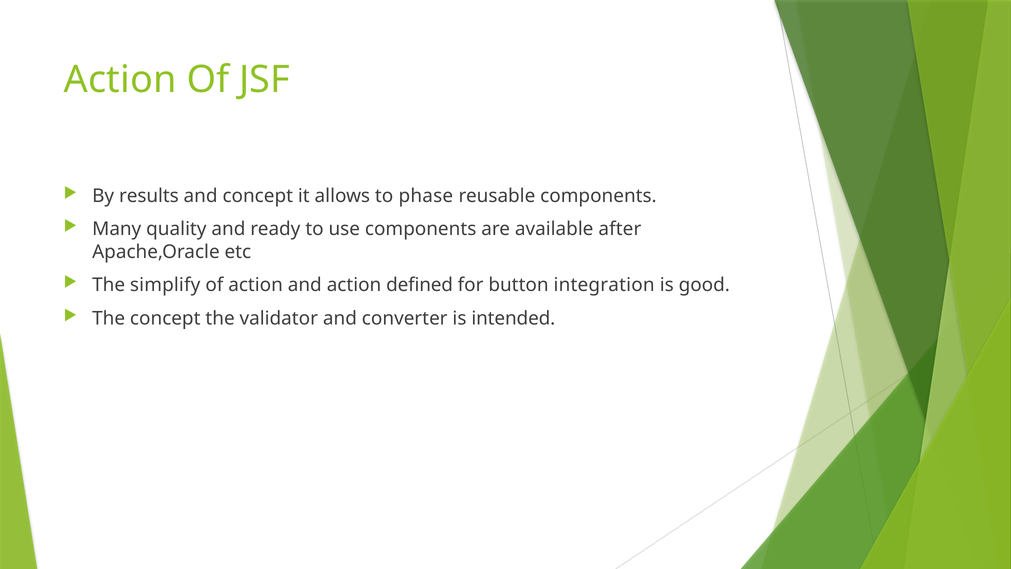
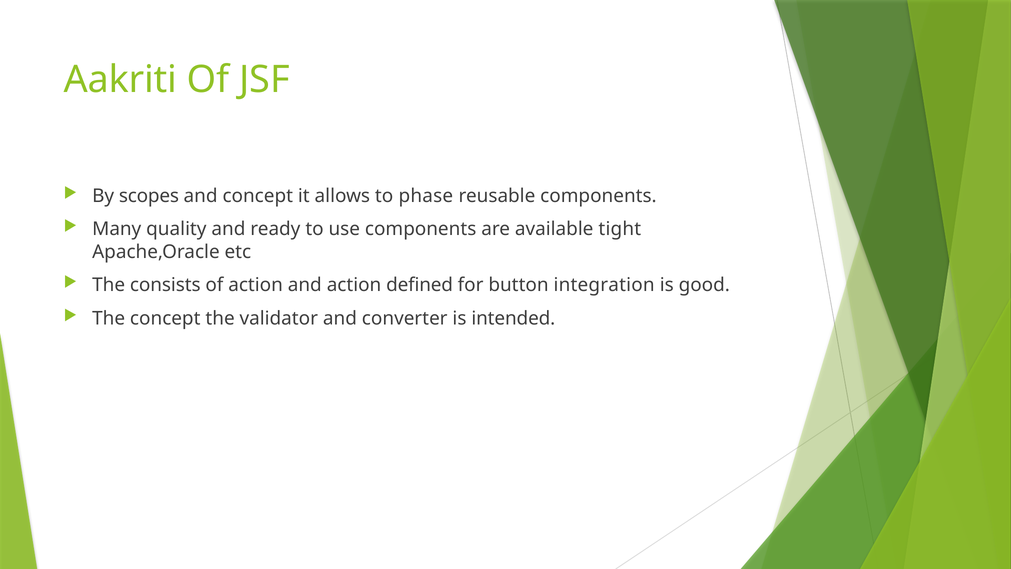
Action at (120, 80): Action -> Aakriti
results: results -> scopes
after: after -> tight
simplify: simplify -> consists
